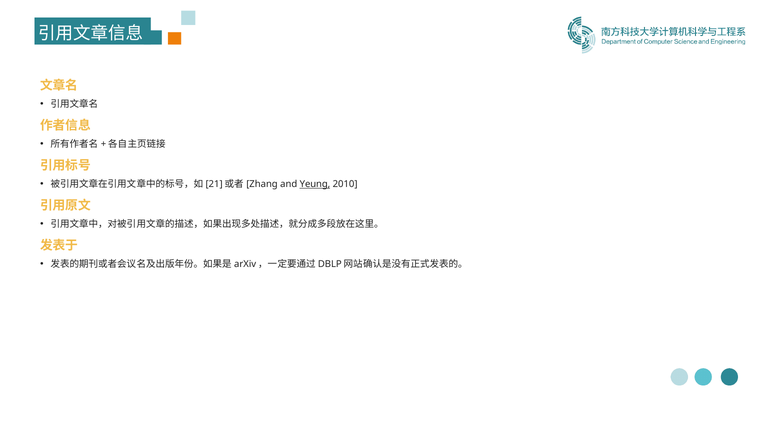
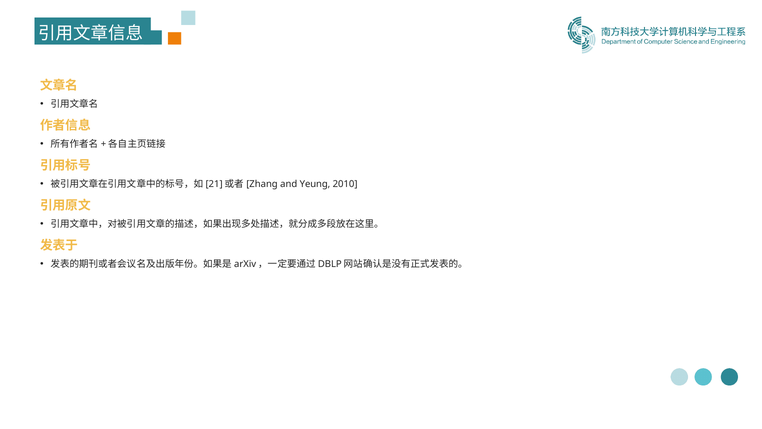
Yeung underline: present -> none
